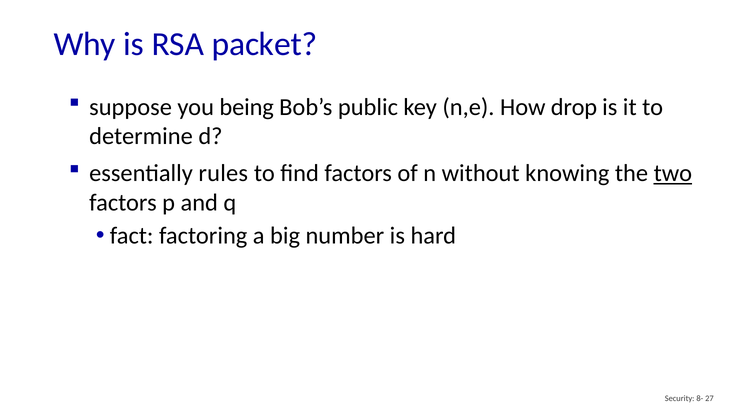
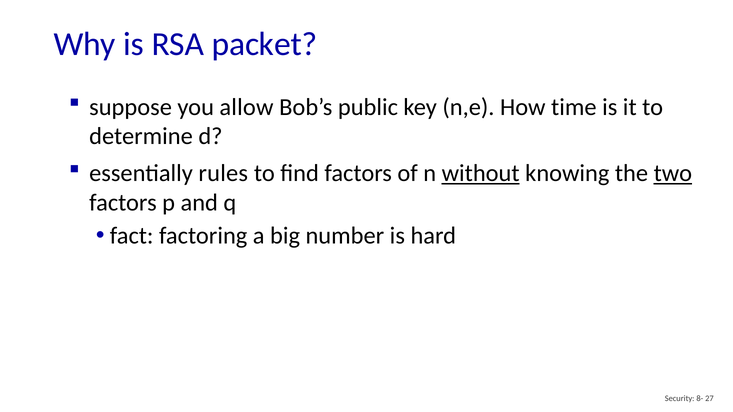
being: being -> allow
drop: drop -> time
without underline: none -> present
